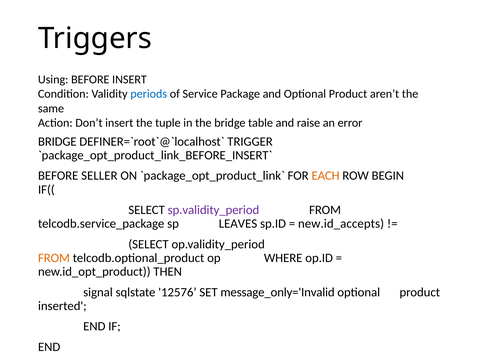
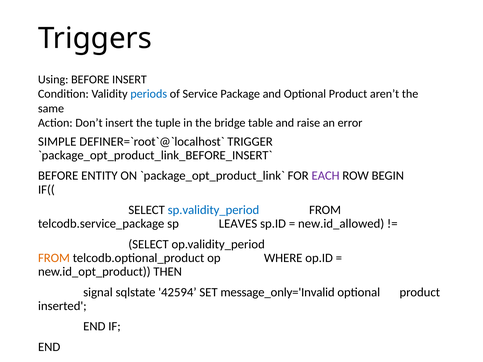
BRIDGE at (57, 142): BRIDGE -> SIMPLE
SELLER: SELLER -> ENTITY
EACH colour: orange -> purple
sp.validity_period colour: purple -> blue
new.id_accepts: new.id_accepts -> new.id_allowed
12576: 12576 -> 42594
